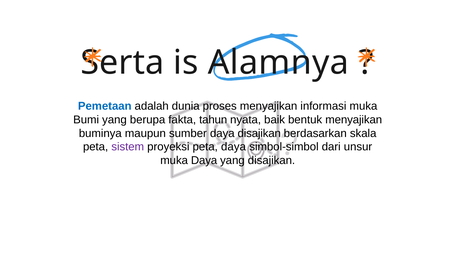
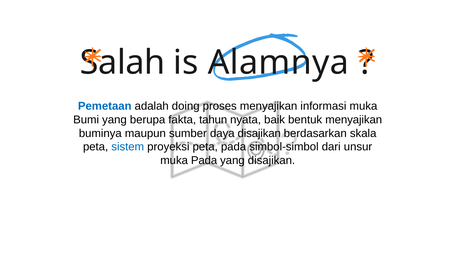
Serta: Serta -> Salah
dunia: dunia -> doing
sistem colour: purple -> blue
peta daya: daya -> pada
muka Daya: Daya -> Pada
